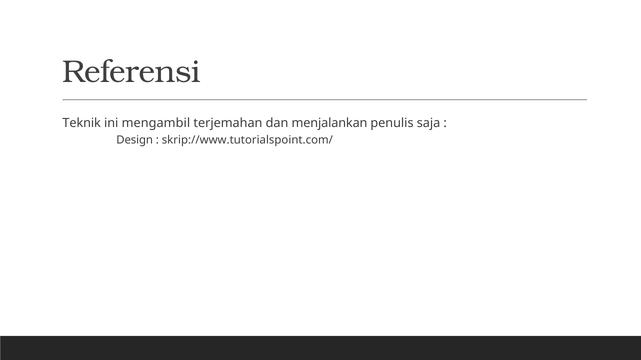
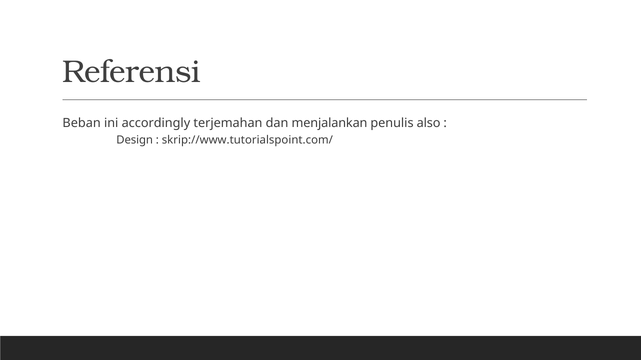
Teknik: Teknik -> Beban
mengambil: mengambil -> accordingly
saja: saja -> also
